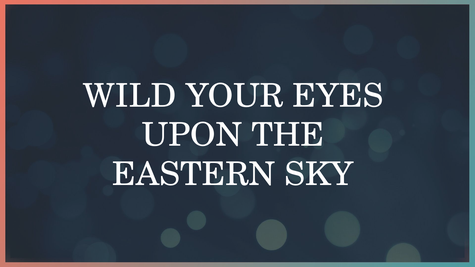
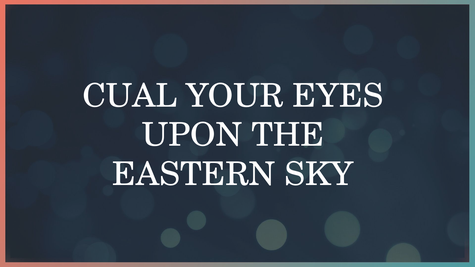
WILD: WILD -> CUAL
